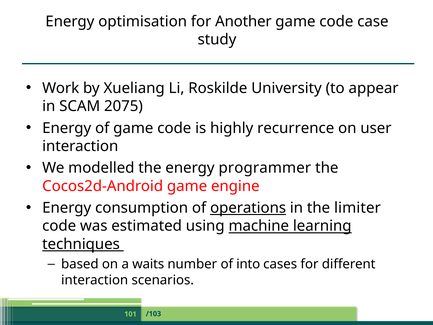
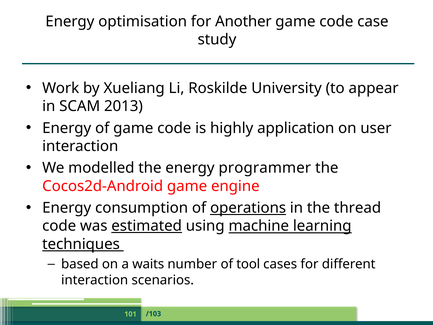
2075: 2075 -> 2013
recurrence: recurrence -> application
limiter: limiter -> thread
estimated underline: none -> present
into: into -> tool
